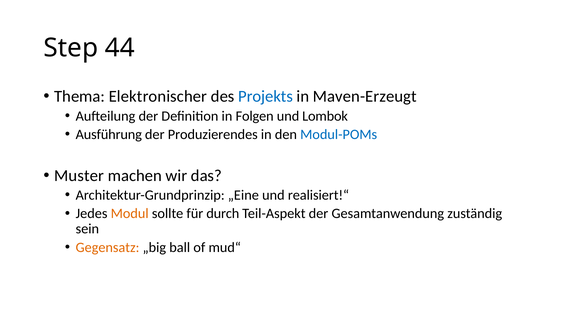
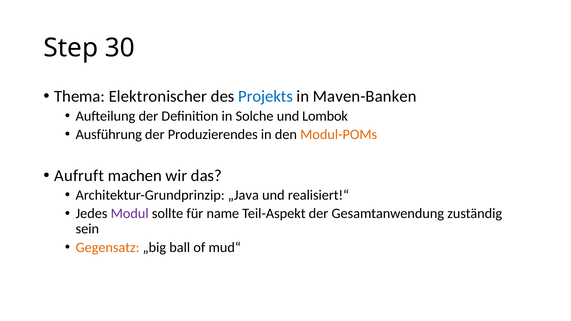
44: 44 -> 30
Maven-Erzeugt: Maven-Erzeugt -> Maven-Banken
Folgen: Folgen -> Solche
Modul-POMs colour: blue -> orange
Muster: Muster -> Aufruft
„Eine: „Eine -> „Java
Modul colour: orange -> purple
durch: durch -> name
